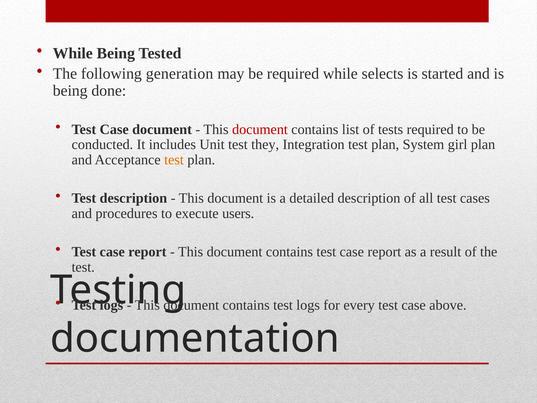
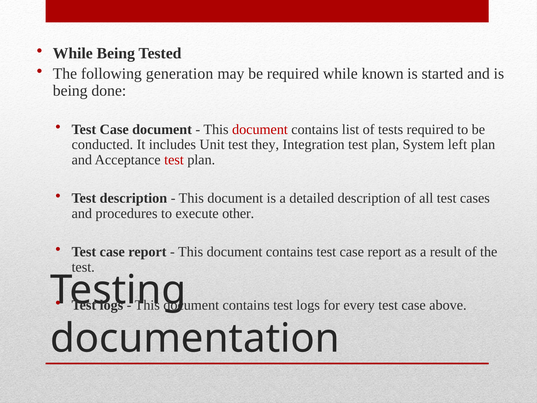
selects: selects -> known
girl: girl -> left
test at (174, 160) colour: orange -> red
users: users -> other
